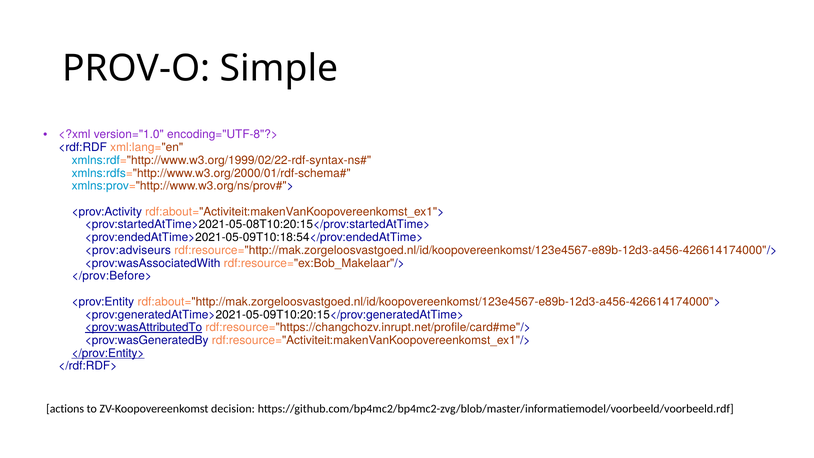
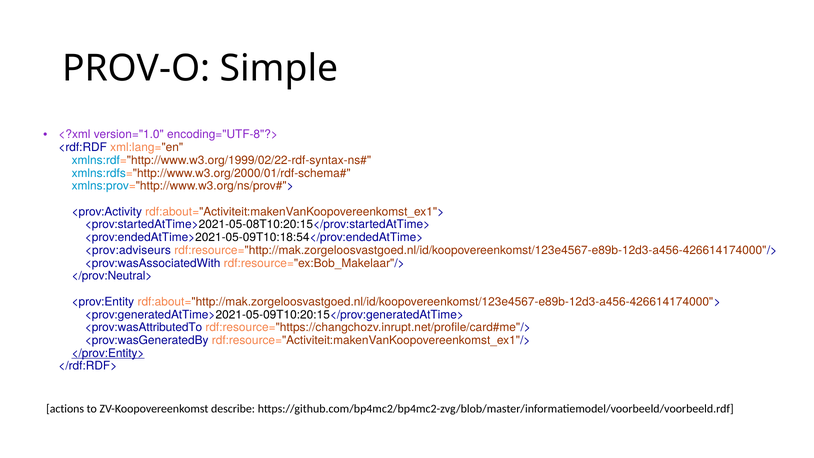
</prov:Before>: </prov:Before> -> </prov:Neutral>
<prov:wasAttributedTo underline: present -> none
decision: decision -> describe
